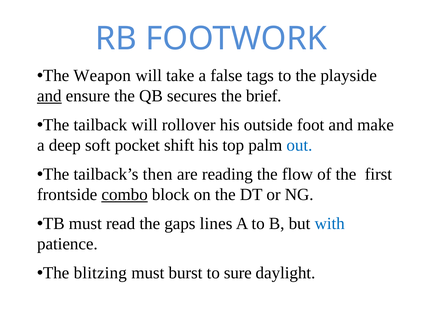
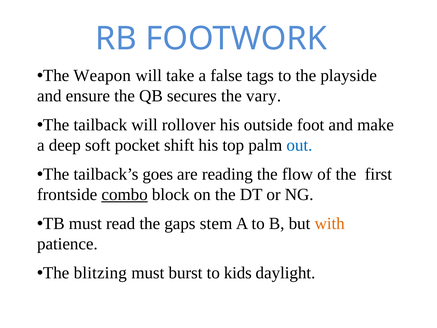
and at (49, 96) underline: present -> none
brief: brief -> vary
then: then -> goes
lines: lines -> stem
with colour: blue -> orange
sure: sure -> kids
